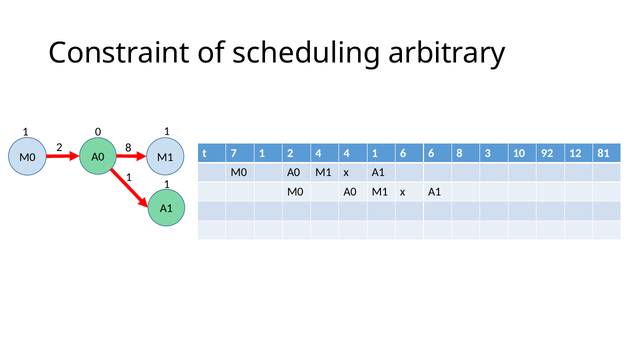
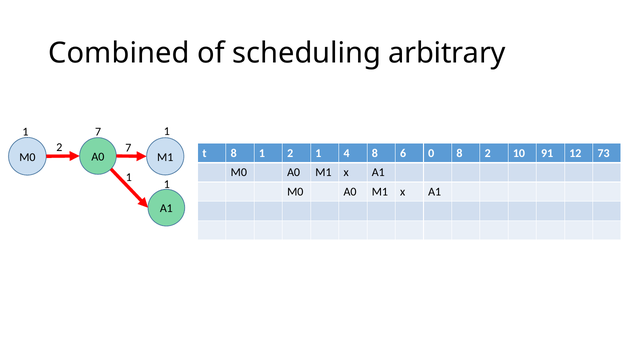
Constraint: Constraint -> Combined
1 0: 0 -> 7
2 8: 8 -> 7
t 7: 7 -> 8
2 4: 4 -> 1
4 1: 1 -> 8
6 6: 6 -> 0
8 3: 3 -> 2
92: 92 -> 91
81: 81 -> 73
